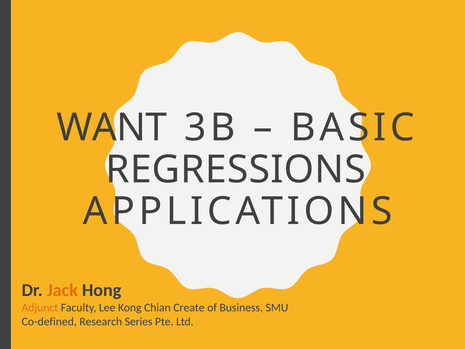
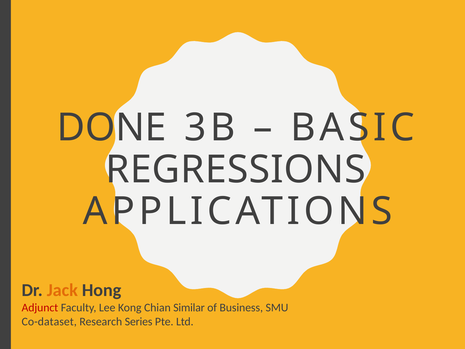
WANT: WANT -> DONE
Adjunct colour: orange -> red
Create: Create -> Similar
Co-defined: Co-defined -> Co-dataset
